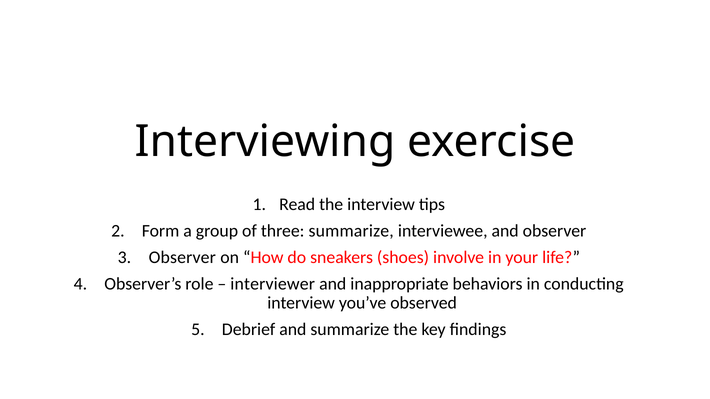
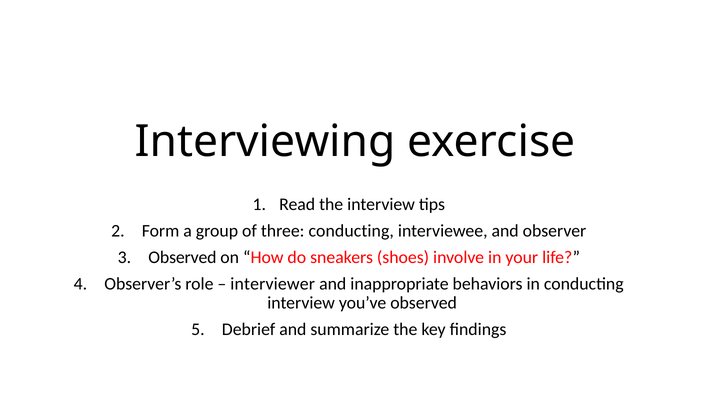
three summarize: summarize -> conducting
Observer at (182, 258): Observer -> Observed
